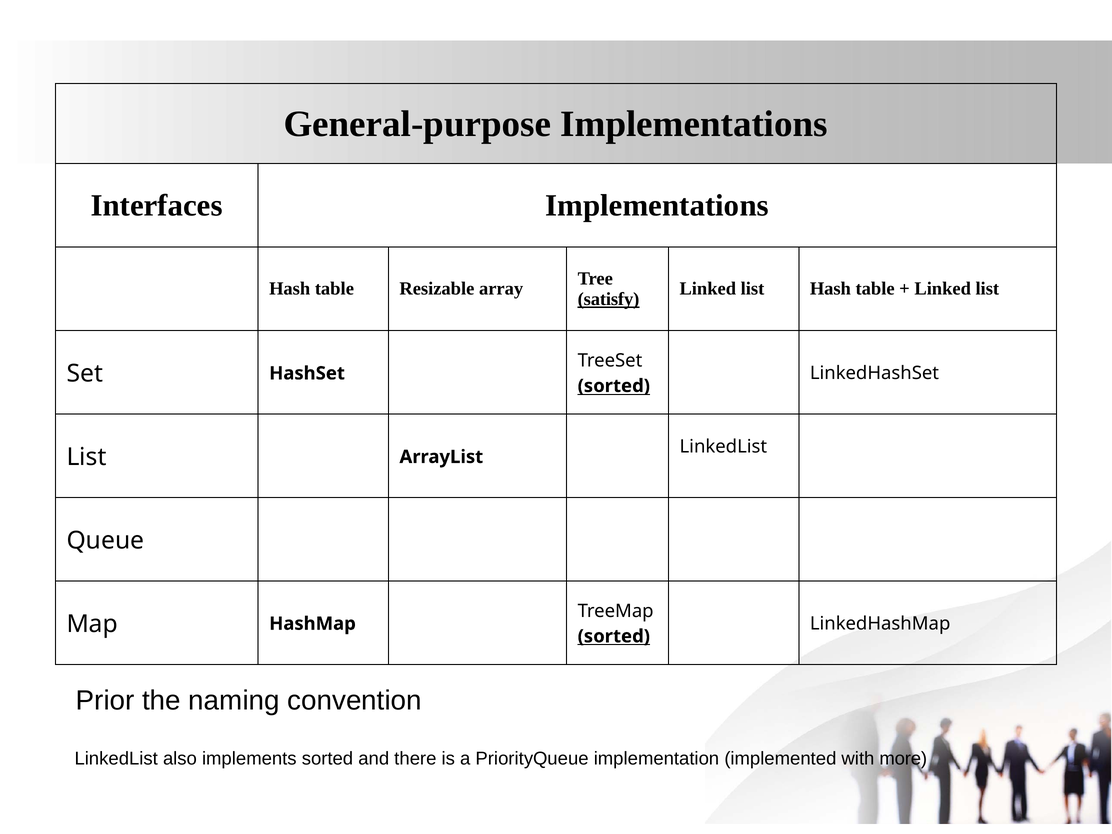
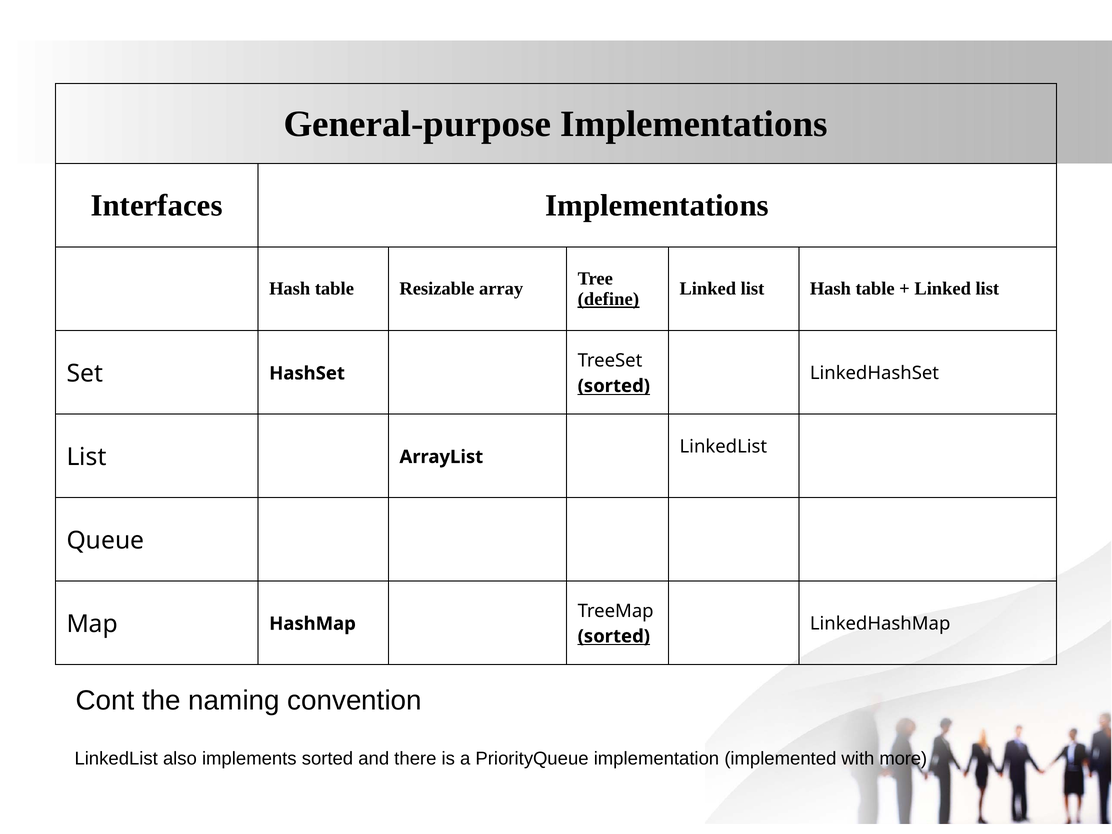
satisfy: satisfy -> define
Prior: Prior -> Cont
